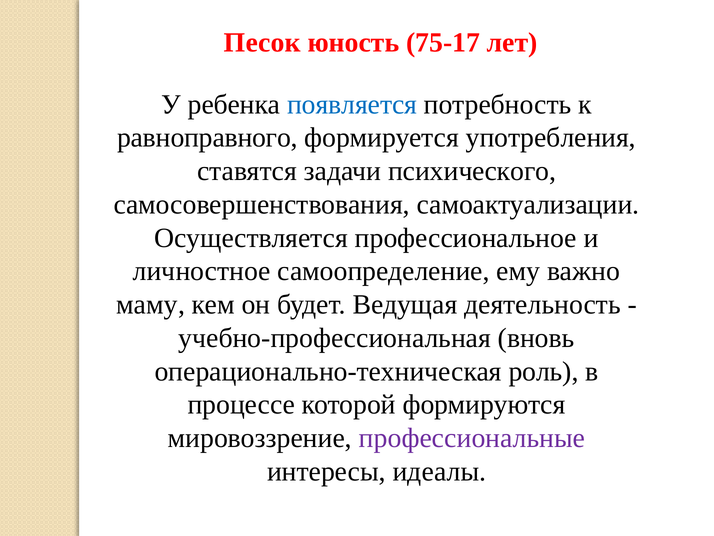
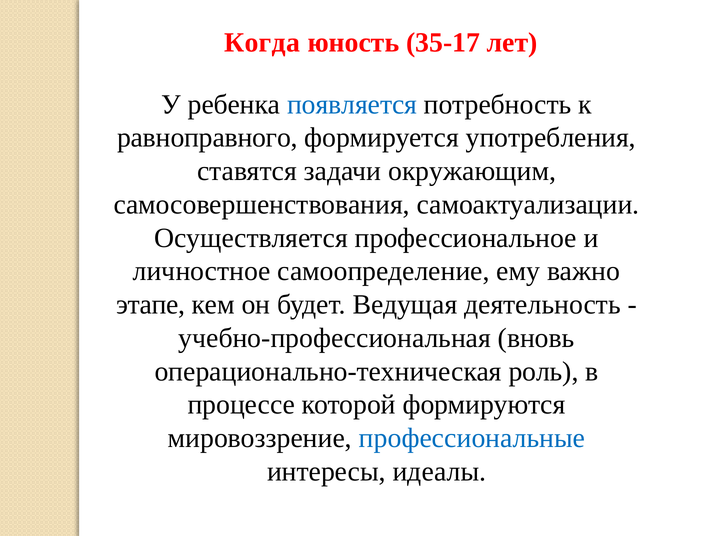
Песок: Песок -> Когда
75-17: 75-17 -> 35-17
психического: психического -> окружающим
маму: маму -> этапе
профессиональные colour: purple -> blue
